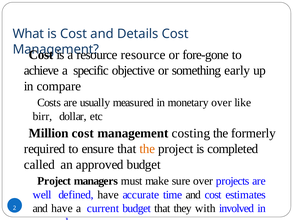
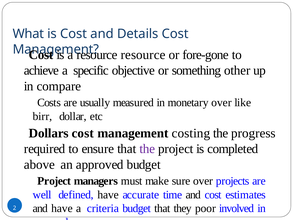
early: early -> other
Million: Million -> Dollars
formerly: formerly -> progress
the at (147, 149) colour: orange -> purple
called: called -> above
current: current -> criteria
with: with -> poor
